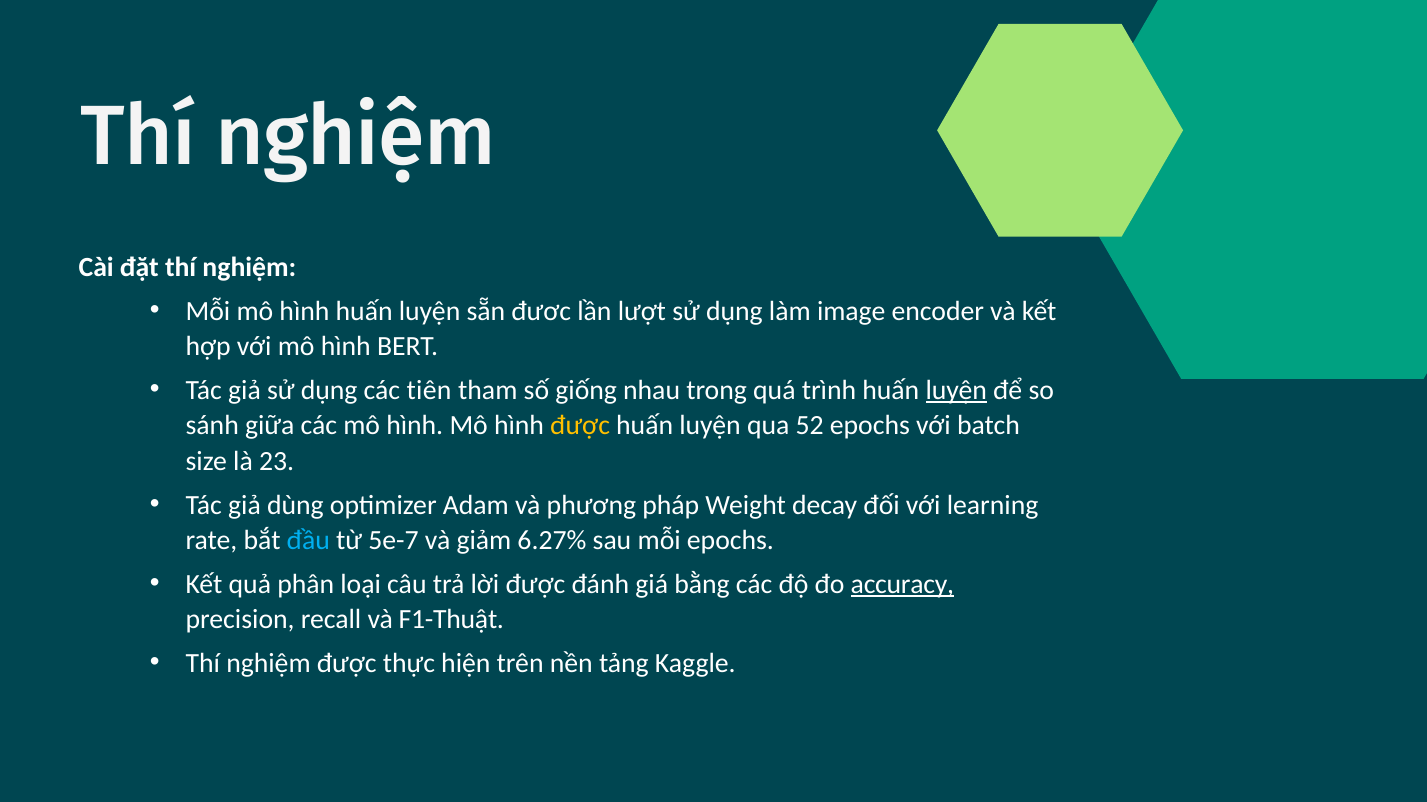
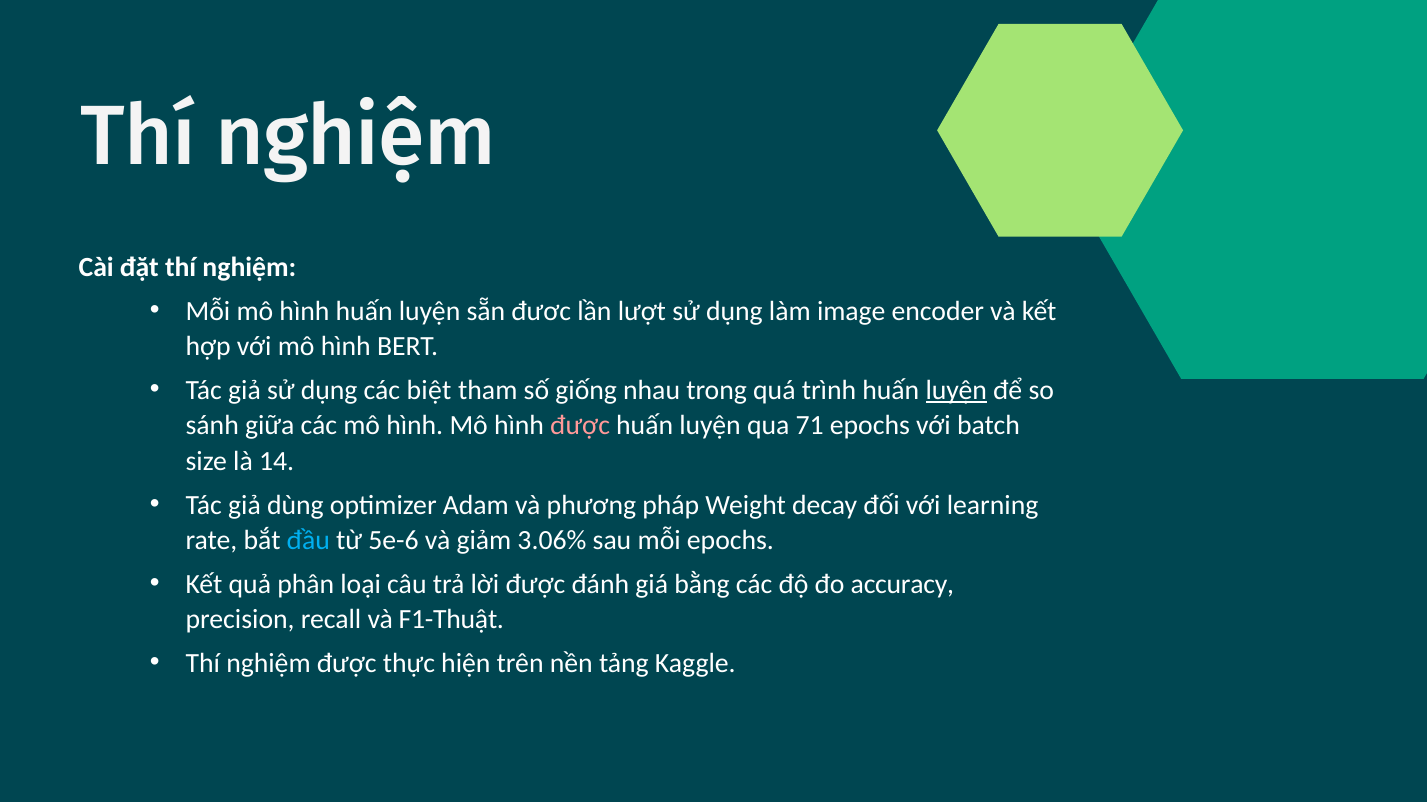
tiên: tiên -> biệt
được at (580, 426) colour: yellow -> pink
52: 52 -> 71
23: 23 -> 14
5e-7: 5e-7 -> 5e-6
6.27%: 6.27% -> 3.06%
accuracy underline: present -> none
